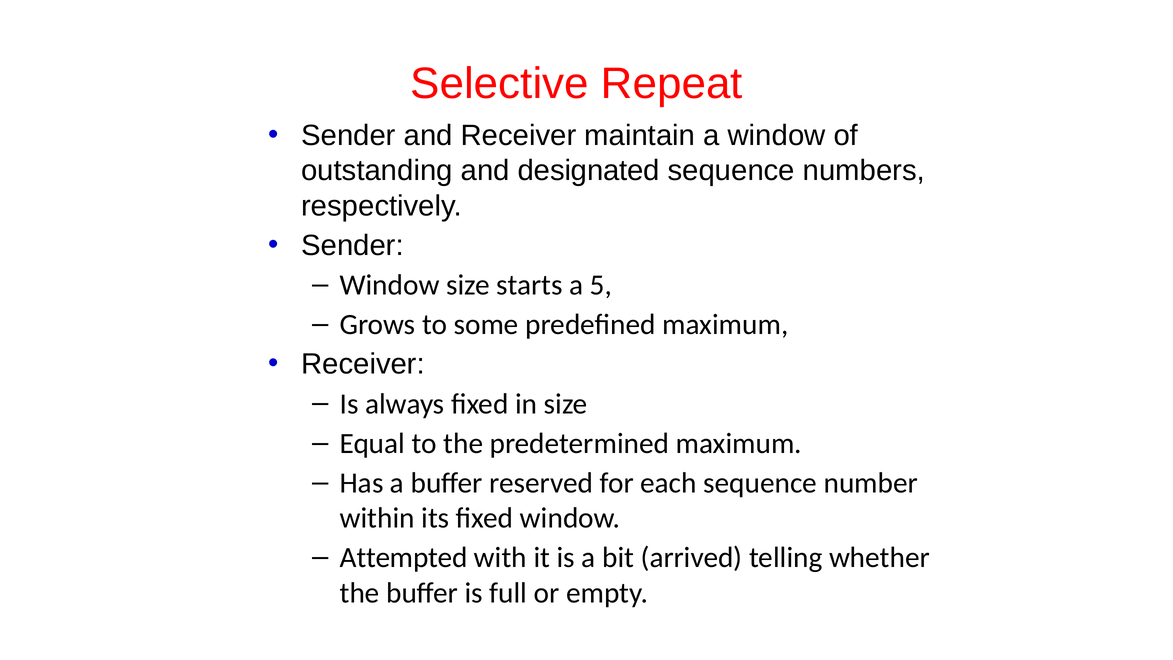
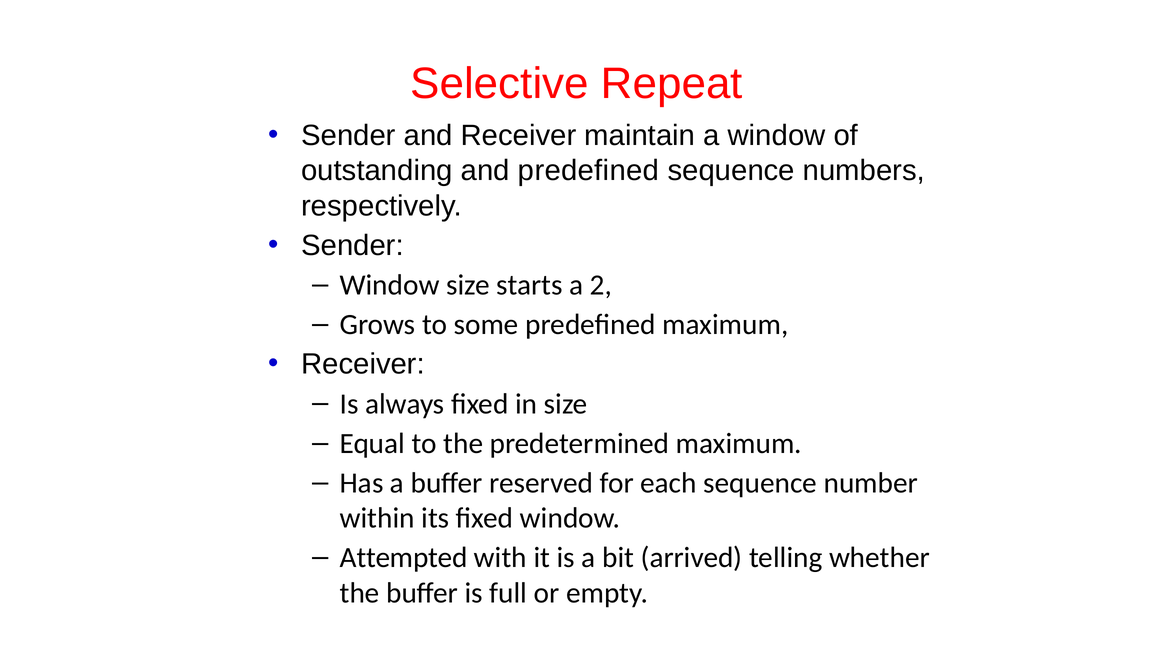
and designated: designated -> predefined
5: 5 -> 2
